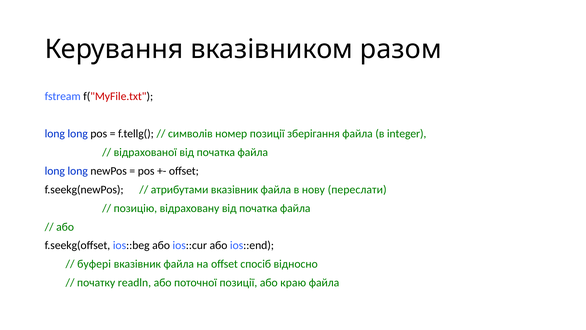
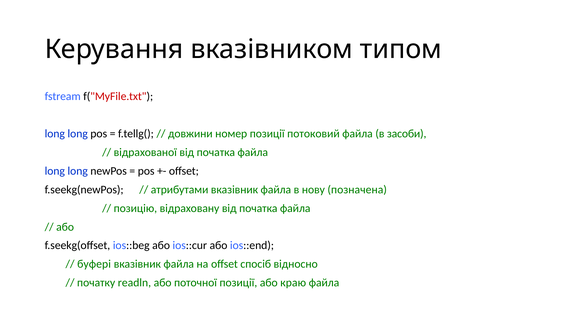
разом: разом -> типом
символів: символів -> довжини
зберігання: зберігання -> потоковий
integer: integer -> засоби
переслати: переслати -> позначена
